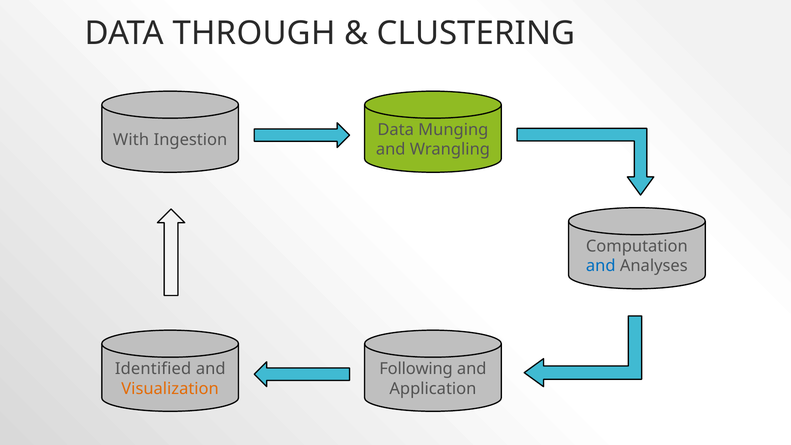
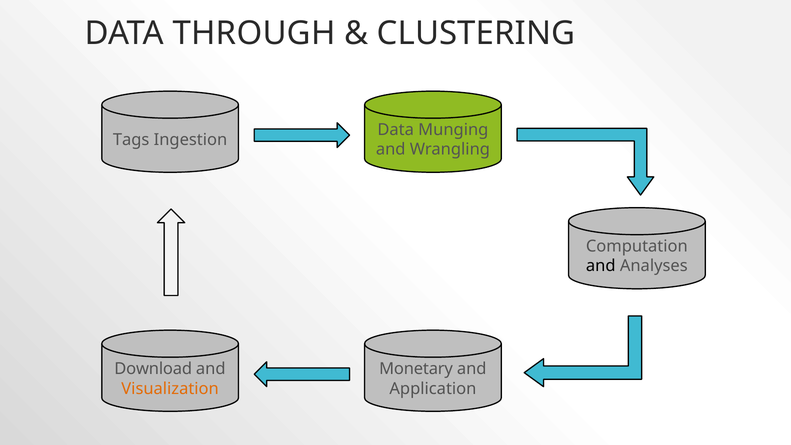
With: With -> Tags
and at (601, 266) colour: blue -> black
Identified: Identified -> Download
Following: Following -> Monetary
